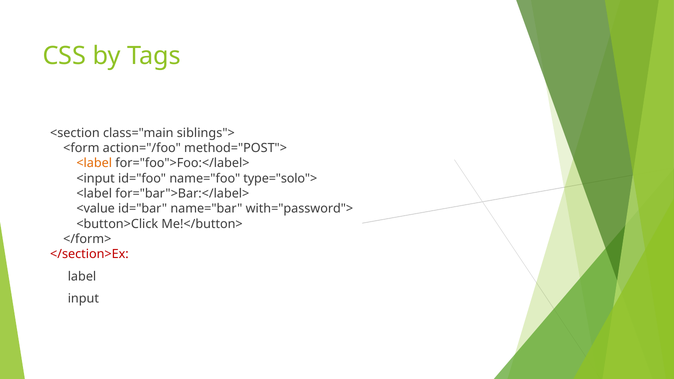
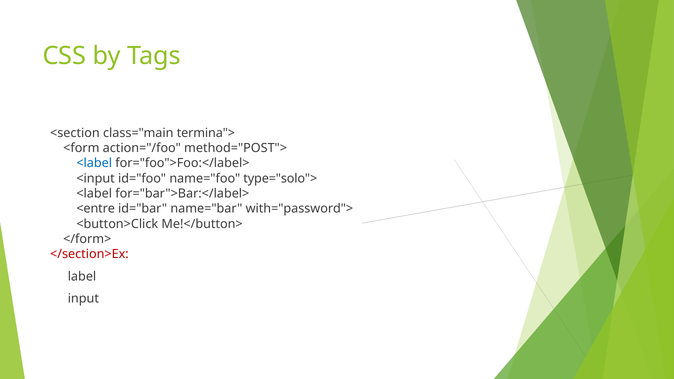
siblings">: siblings"> -> termina">
<label at (94, 163) colour: orange -> blue
<value: <value -> <entre
